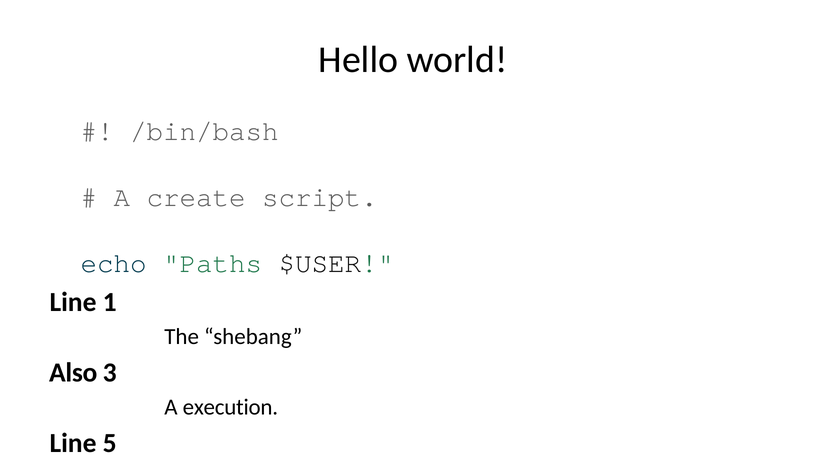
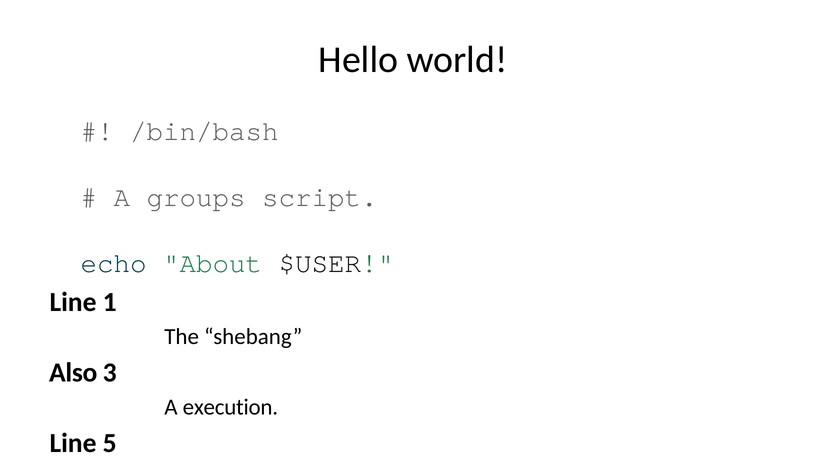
create: create -> groups
Paths: Paths -> About
